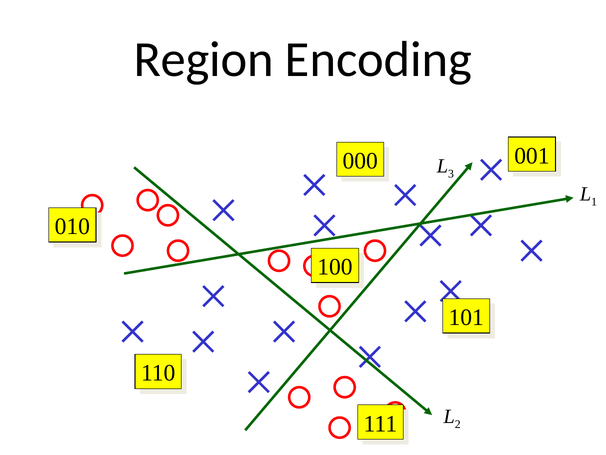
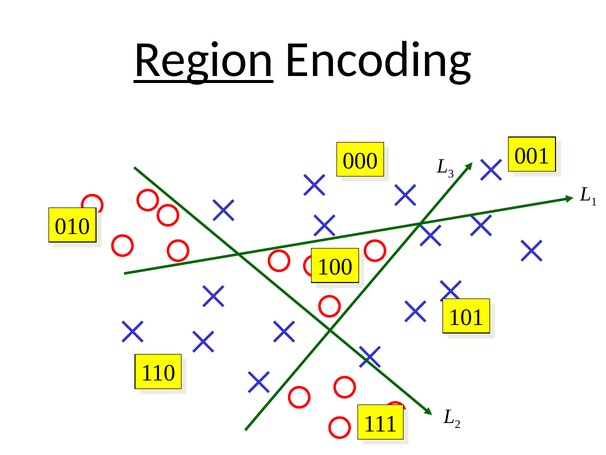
Region underline: none -> present
